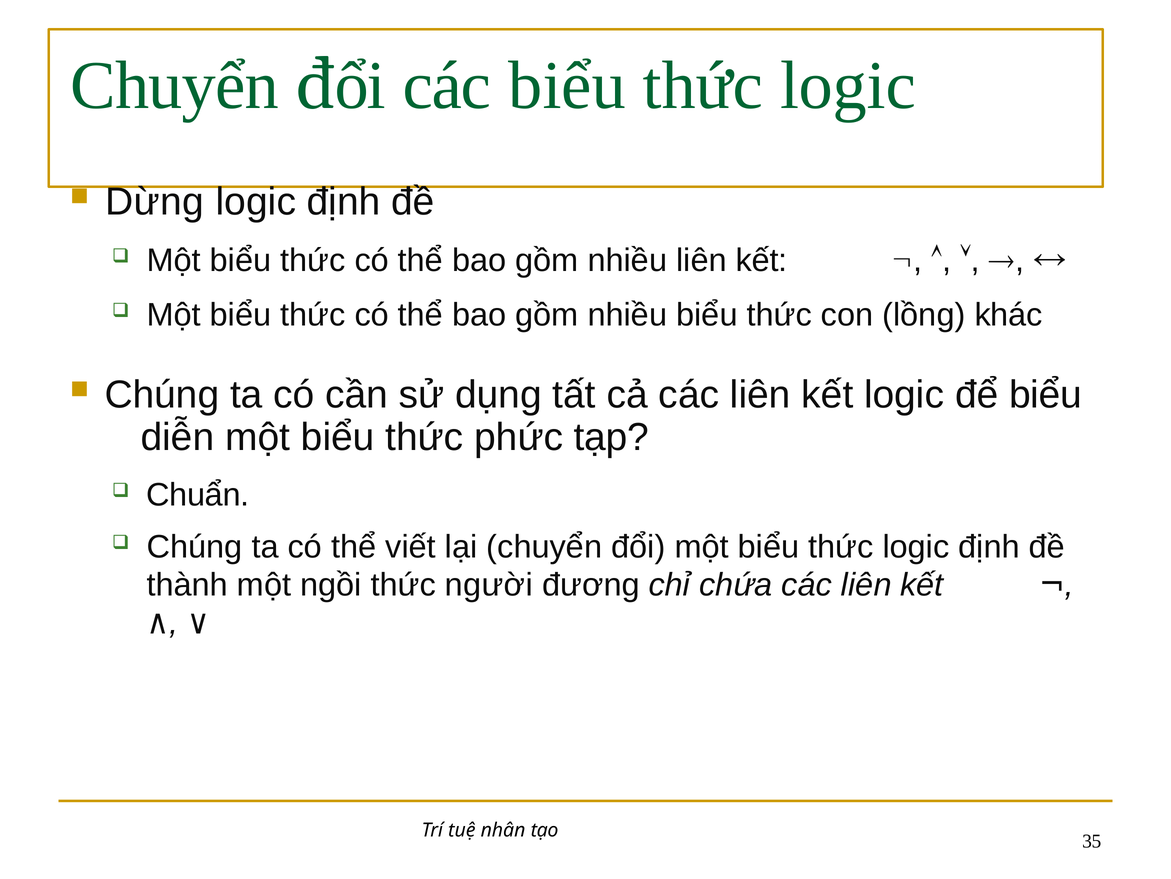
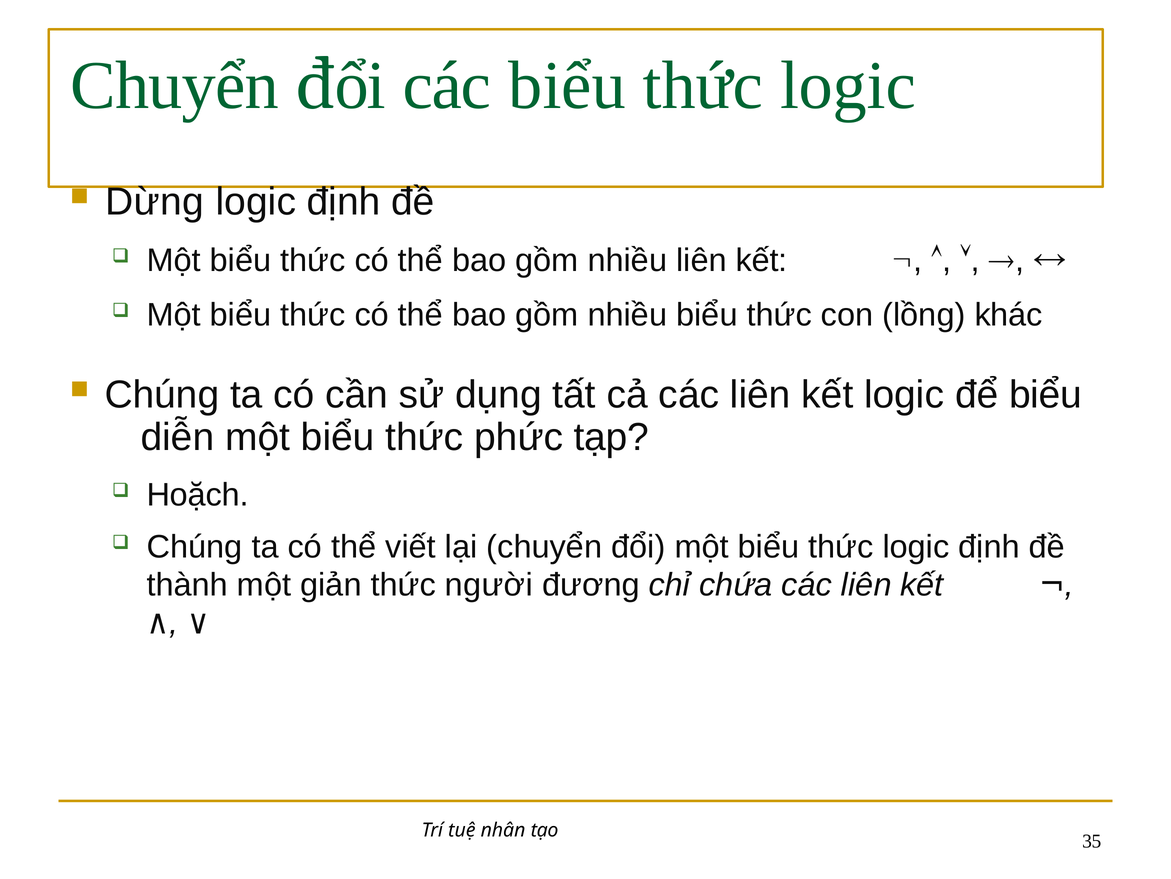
Chuẩn: Chuẩn -> Hoặch
ngồi: ngồi -> giản
